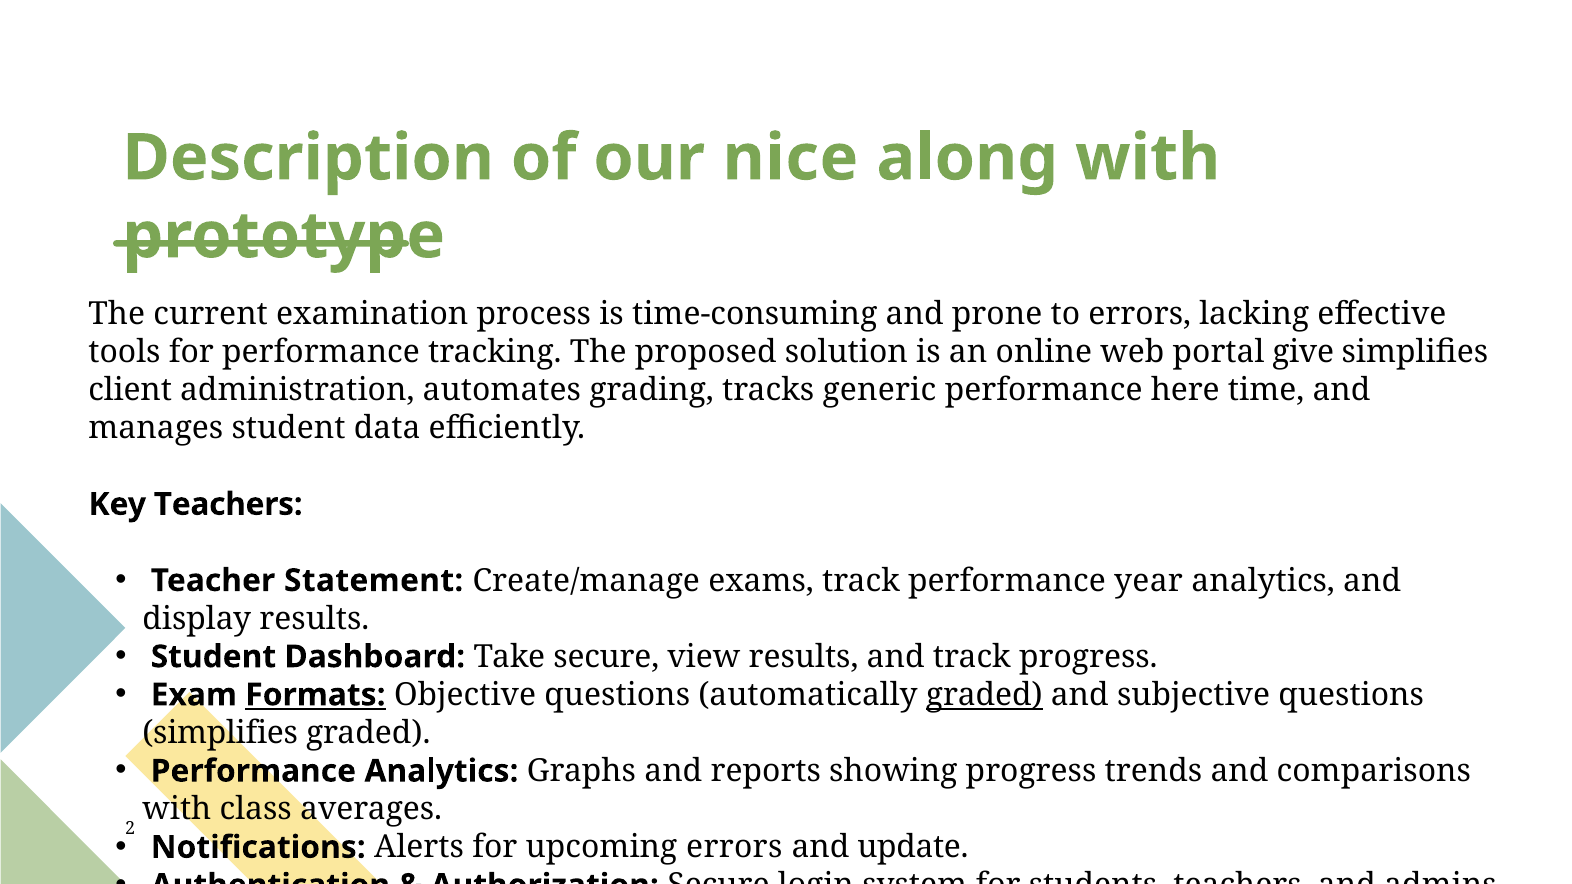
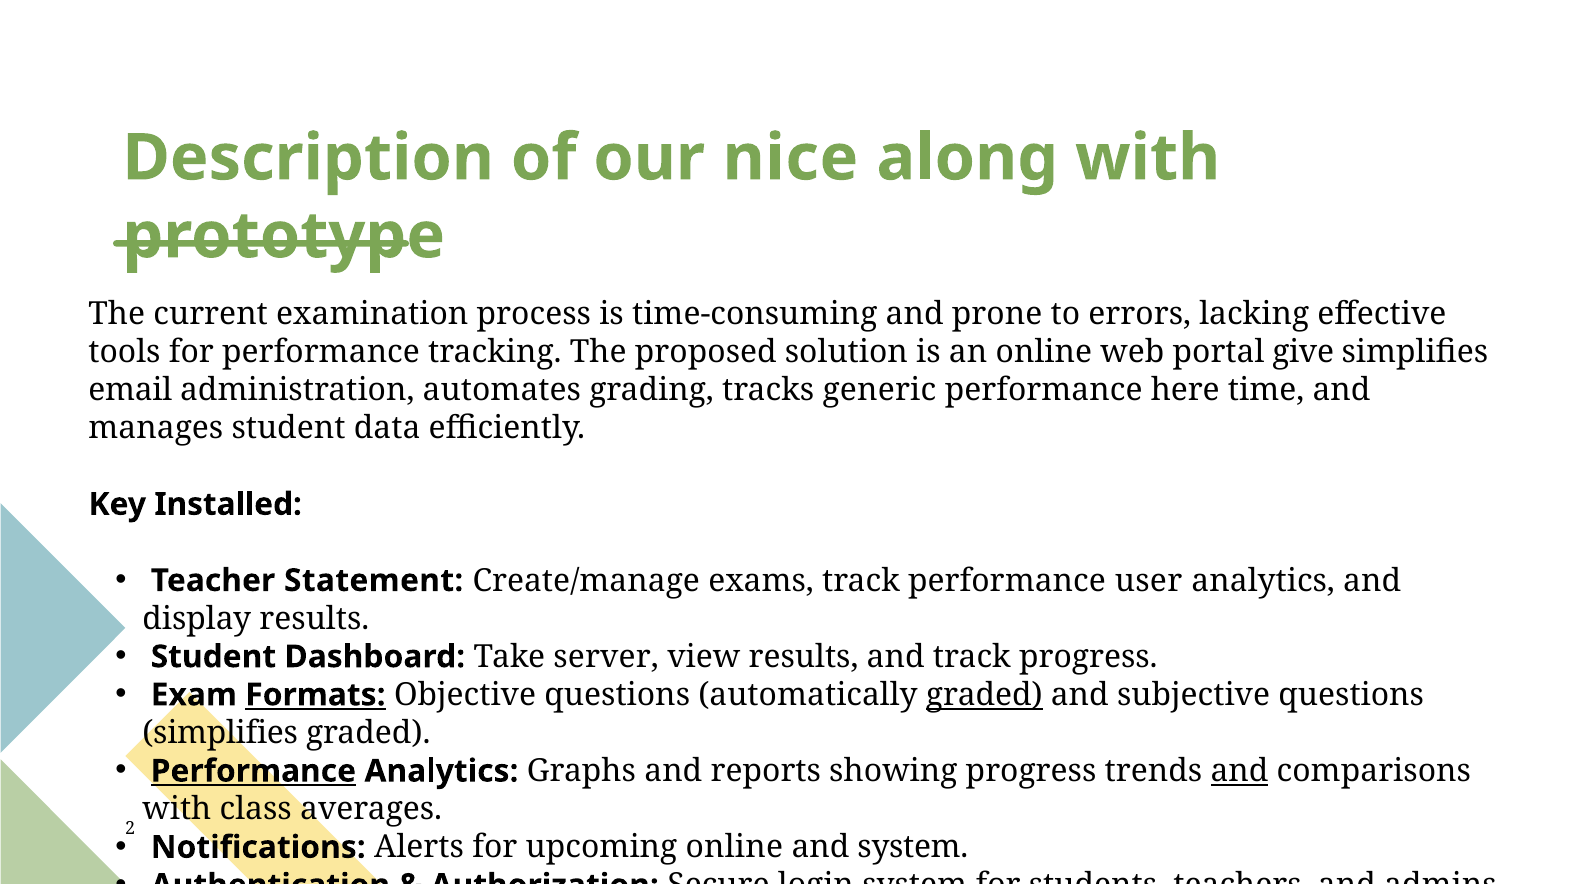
client: client -> email
Key Teachers: Teachers -> Installed
year: year -> user
Take secure: secure -> server
Performance at (253, 771) underline: none -> present
and at (1240, 771) underline: none -> present
upcoming errors: errors -> online
and update: update -> system
